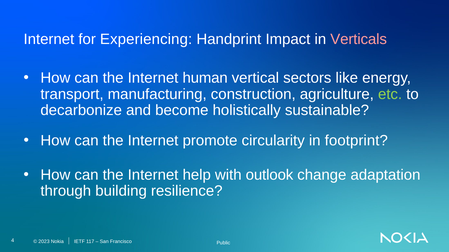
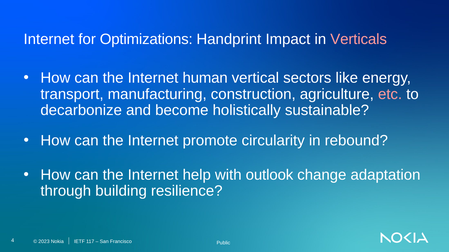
Experiencing: Experiencing -> Optimizations
etc colour: light green -> pink
footprint: footprint -> rebound
